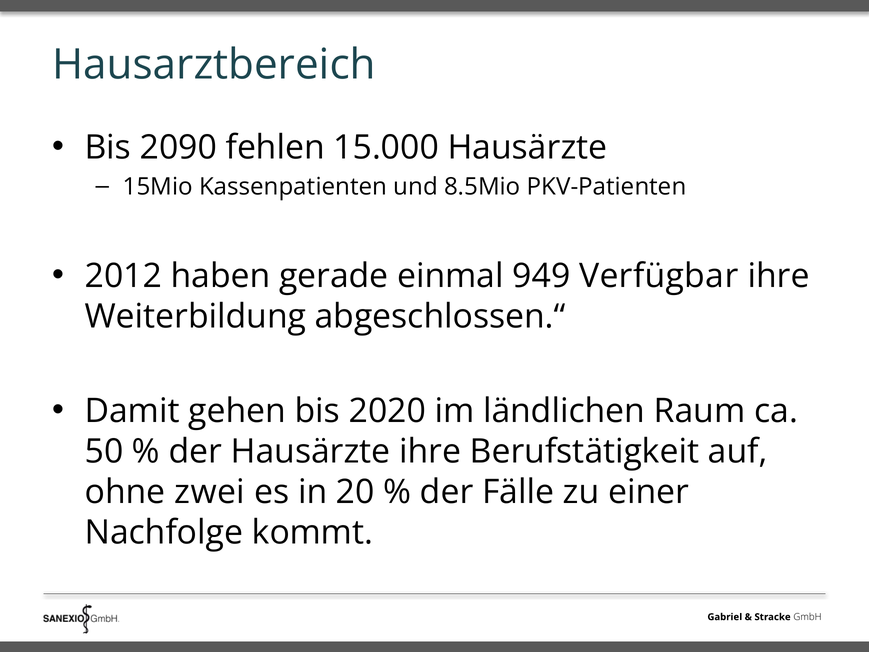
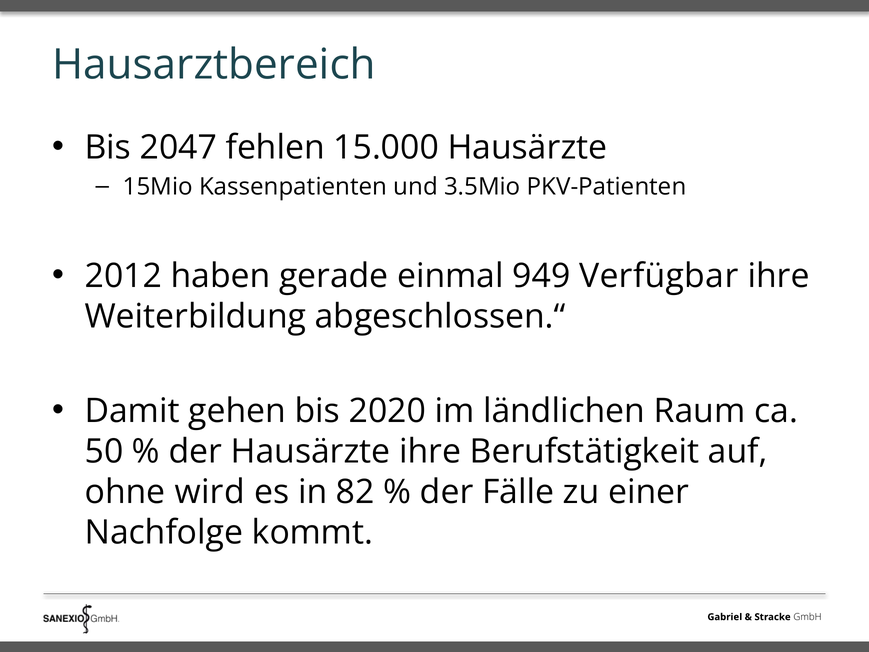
2090: 2090 -> 2047
8.5Mio: 8.5Mio -> 3.5Mio
zwei: zwei -> wird
20: 20 -> 82
